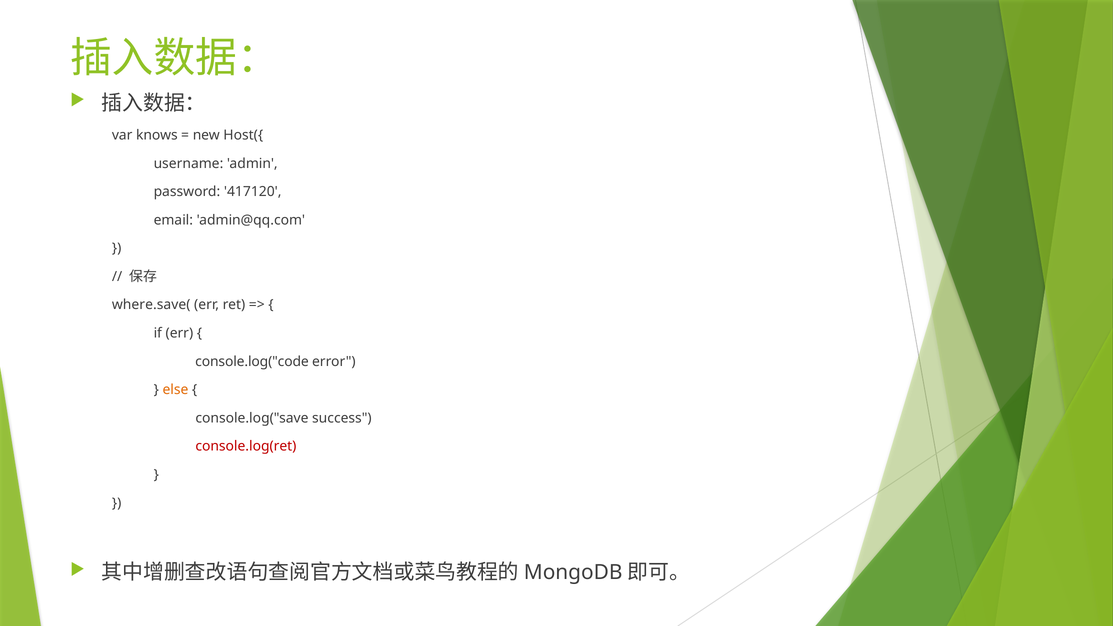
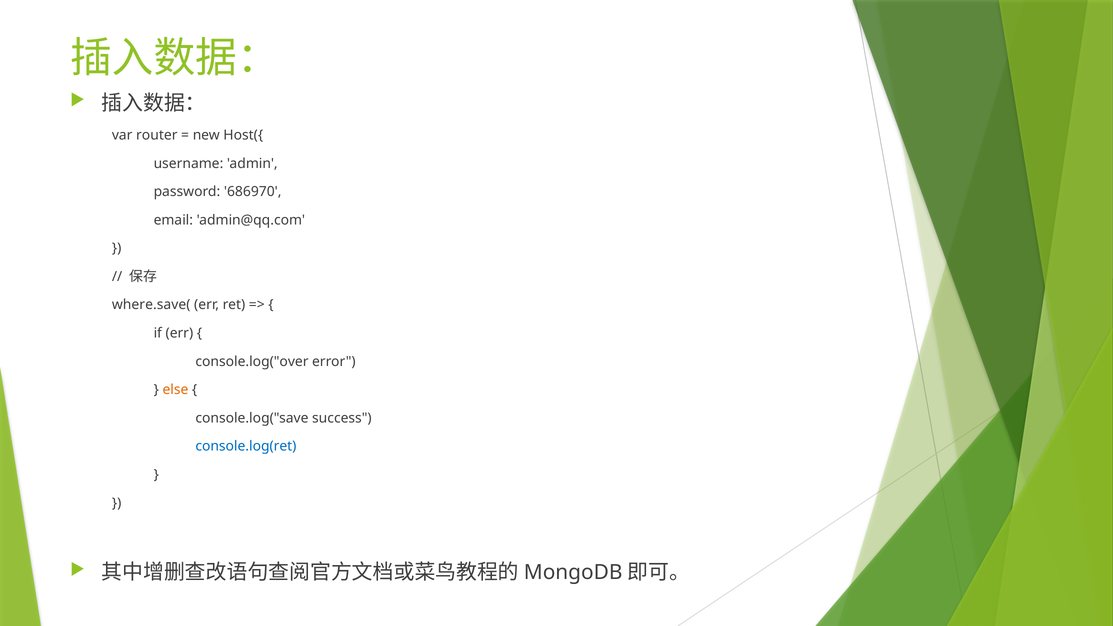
knows: knows -> router
417120: 417120 -> 686970
console.log("code: console.log("code -> console.log("over
console.log(ret colour: red -> blue
